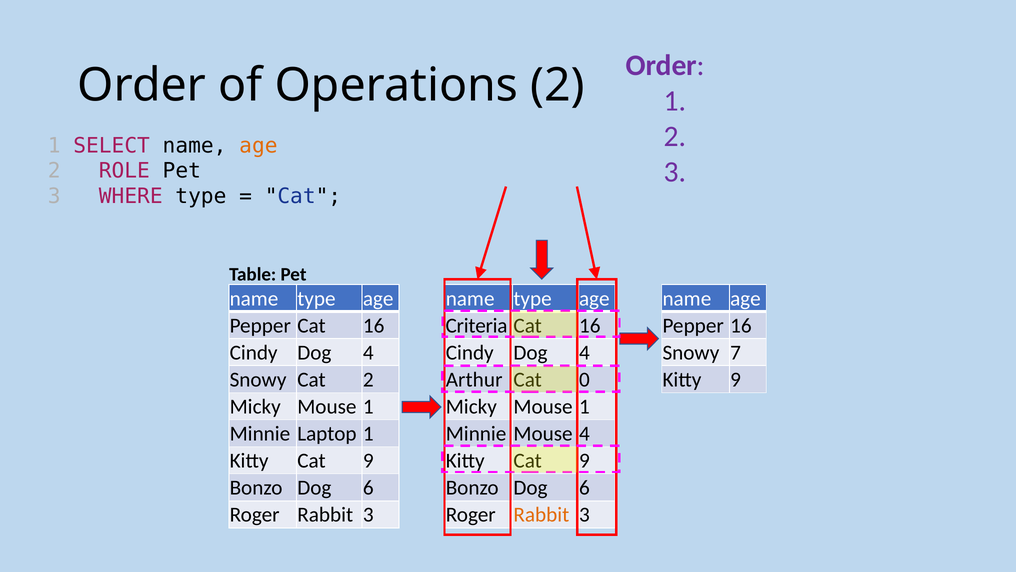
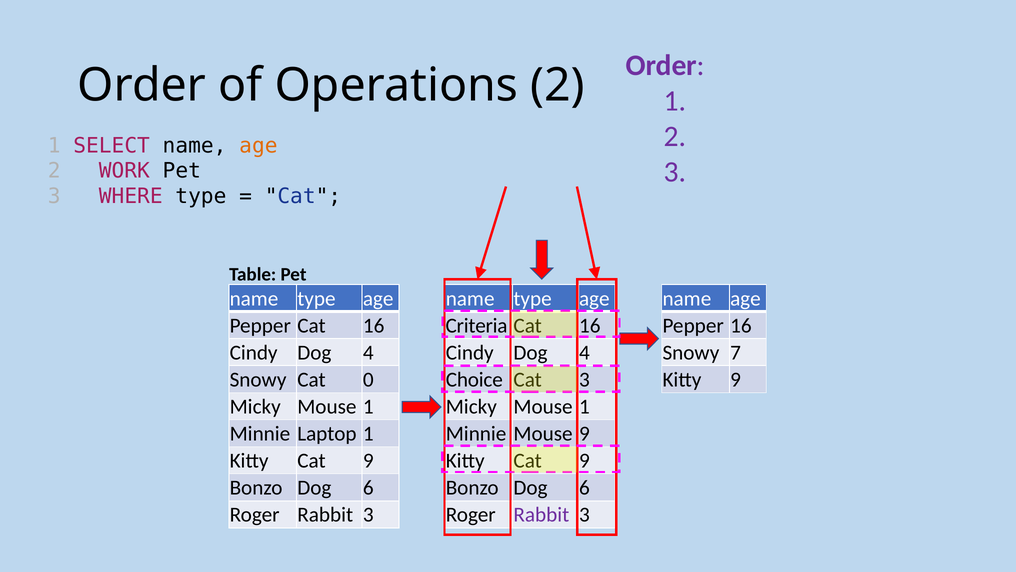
ROLE: ROLE -> WORK
Cat 2: 2 -> 0
Arthur: Arthur -> Choice
0 at (584, 379): 0 -> 3
Mouse 4: 4 -> 9
Rabbit at (541, 514) colour: orange -> purple
